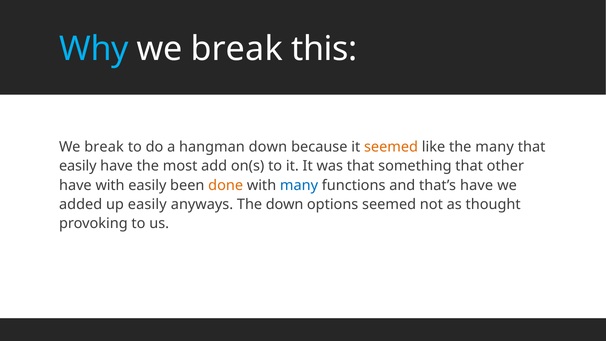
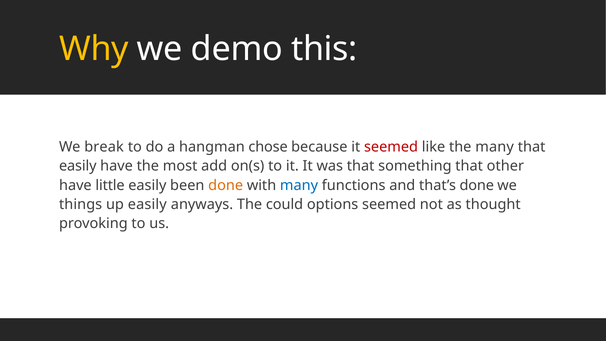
Why colour: light blue -> yellow
break at (237, 49): break -> demo
hangman down: down -> chose
seemed at (391, 147) colour: orange -> red
have with: with -> little
that’s have: have -> done
added: added -> things
The down: down -> could
